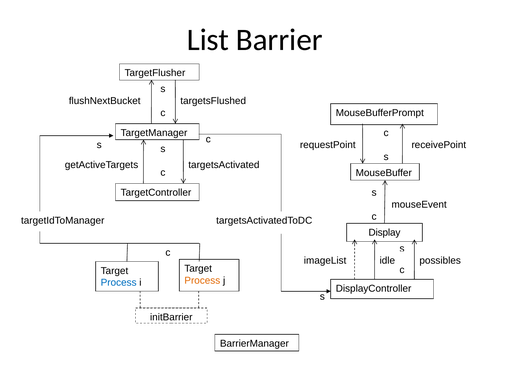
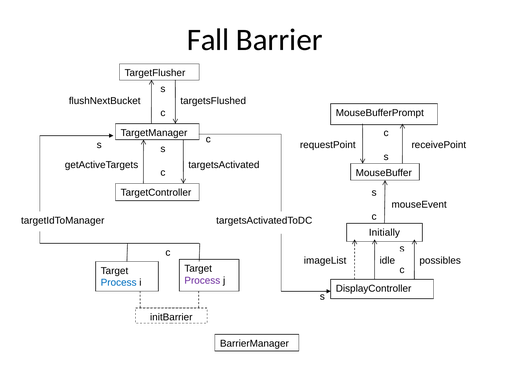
List: List -> Fall
Display: Display -> Initially
Process at (202, 280) colour: orange -> purple
